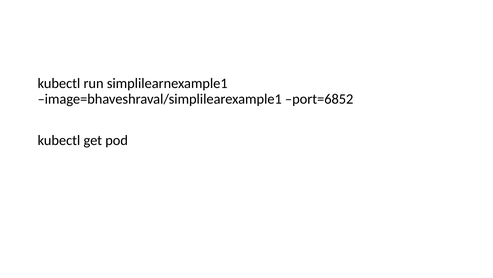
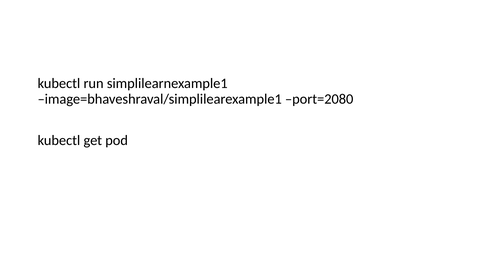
port=6852: port=6852 -> port=2080
